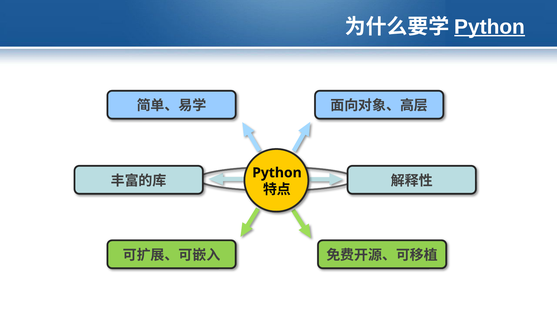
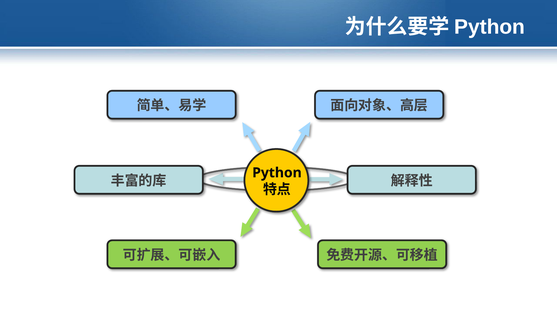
Python at (490, 27) underline: present -> none
